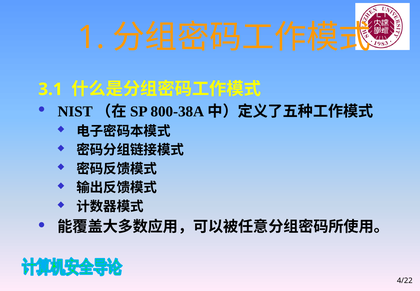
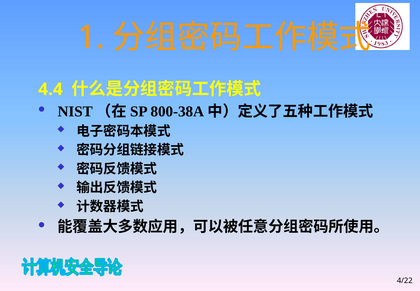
3.1: 3.1 -> 4.4
